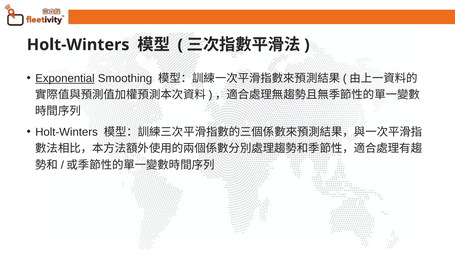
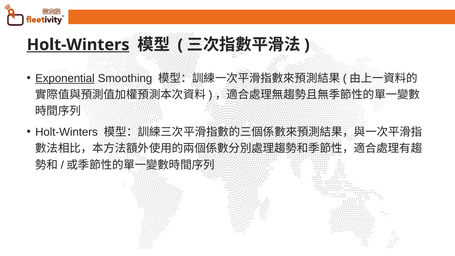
Holt-Winters at (78, 45) underline: none -> present
